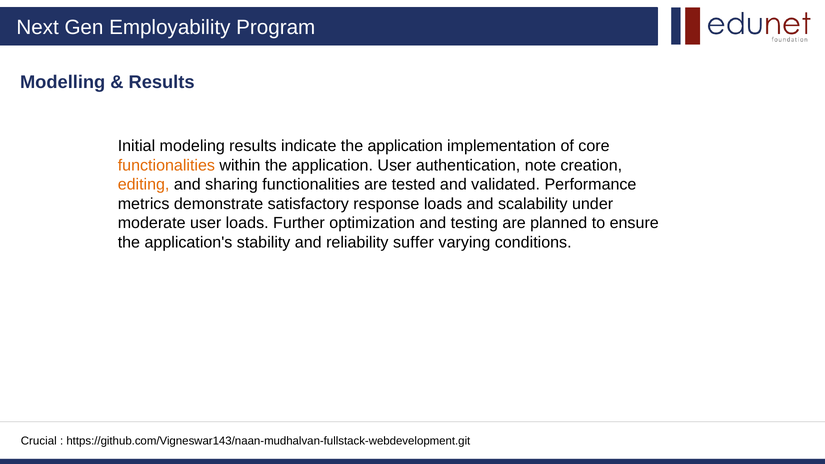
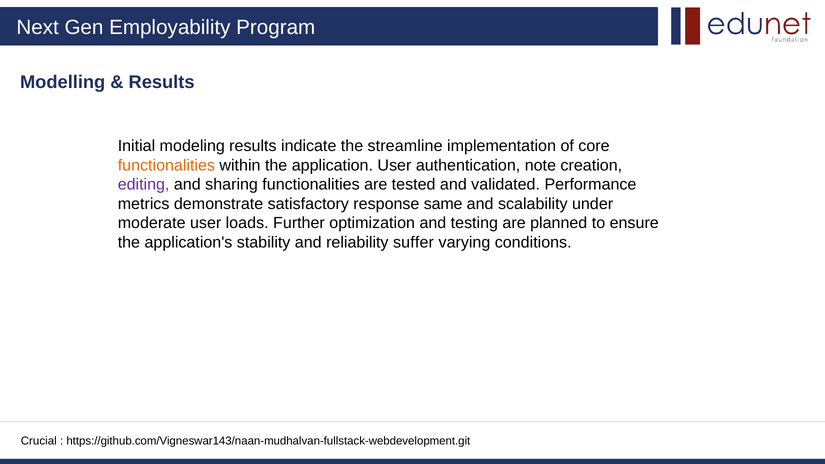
indicate the application: application -> streamline
editing colour: orange -> purple
response loads: loads -> same
